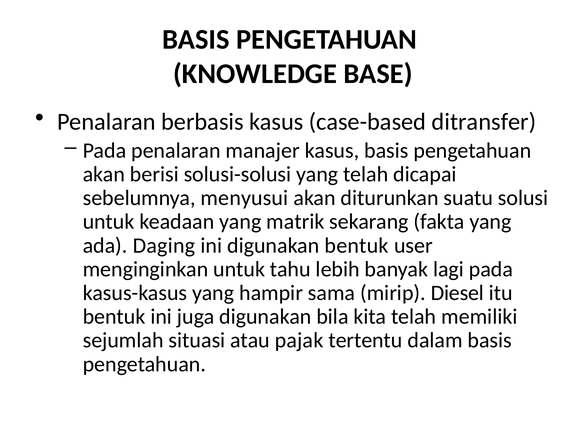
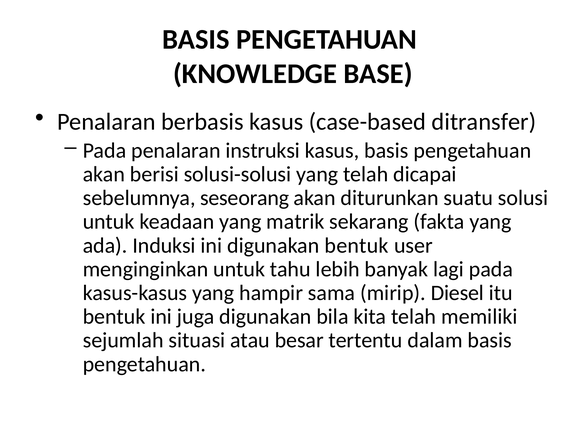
manajer: manajer -> instruksi
menyusui: menyusui -> seseorang
Daging: Daging -> Induksi
pajak: pajak -> besar
